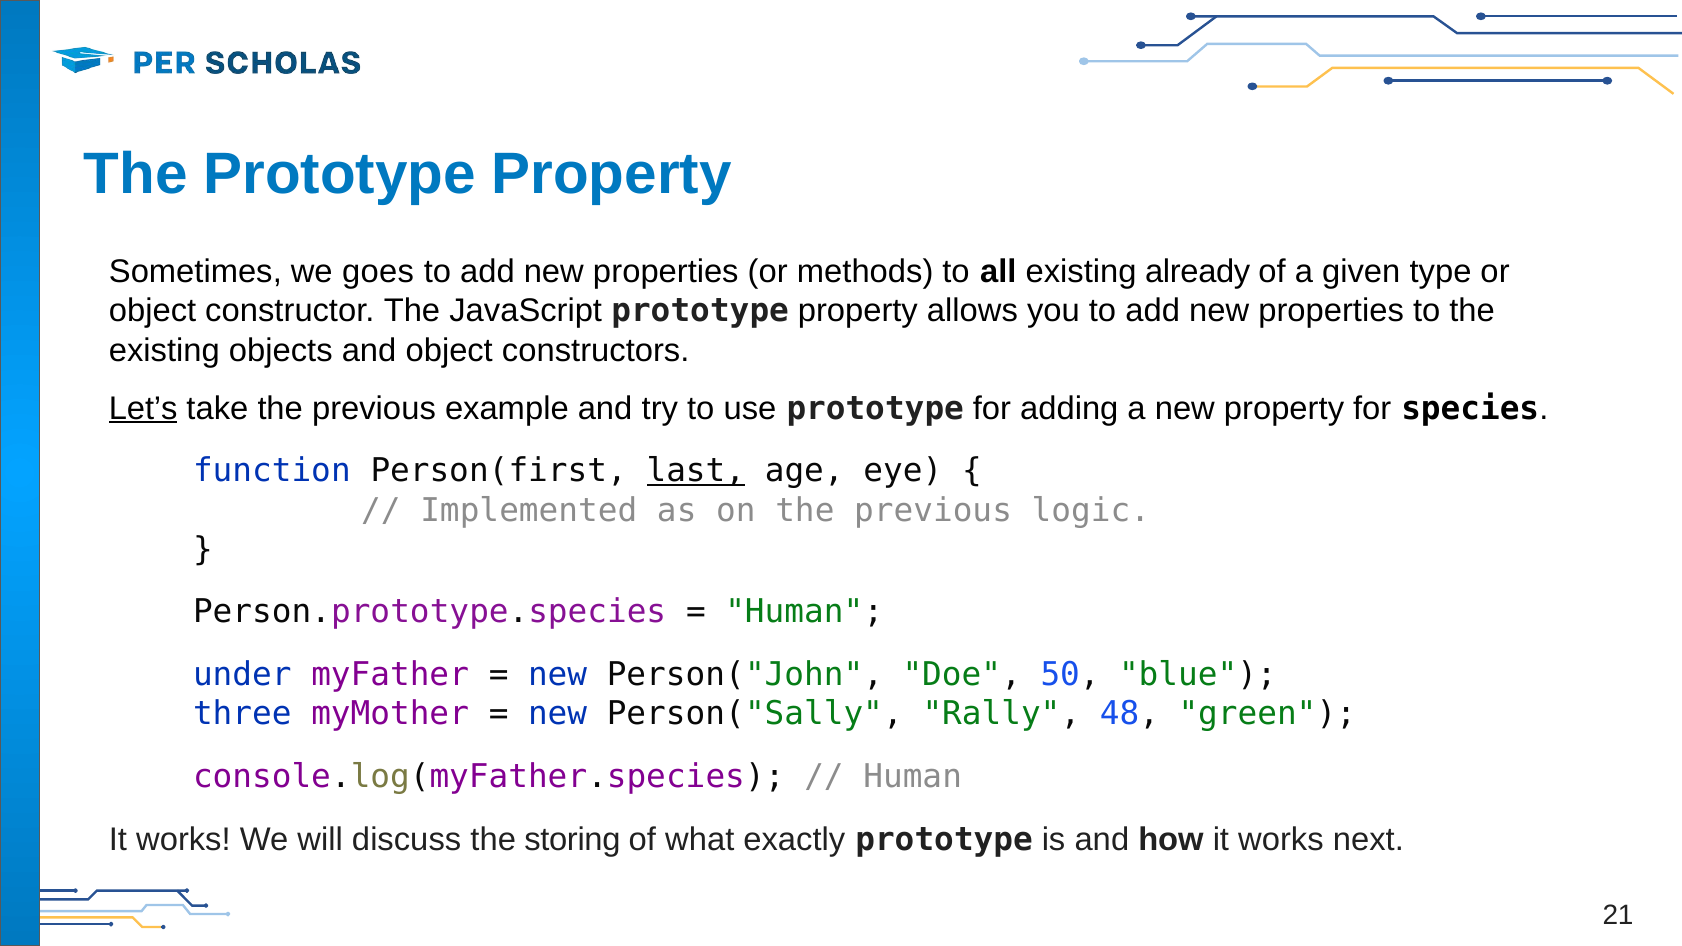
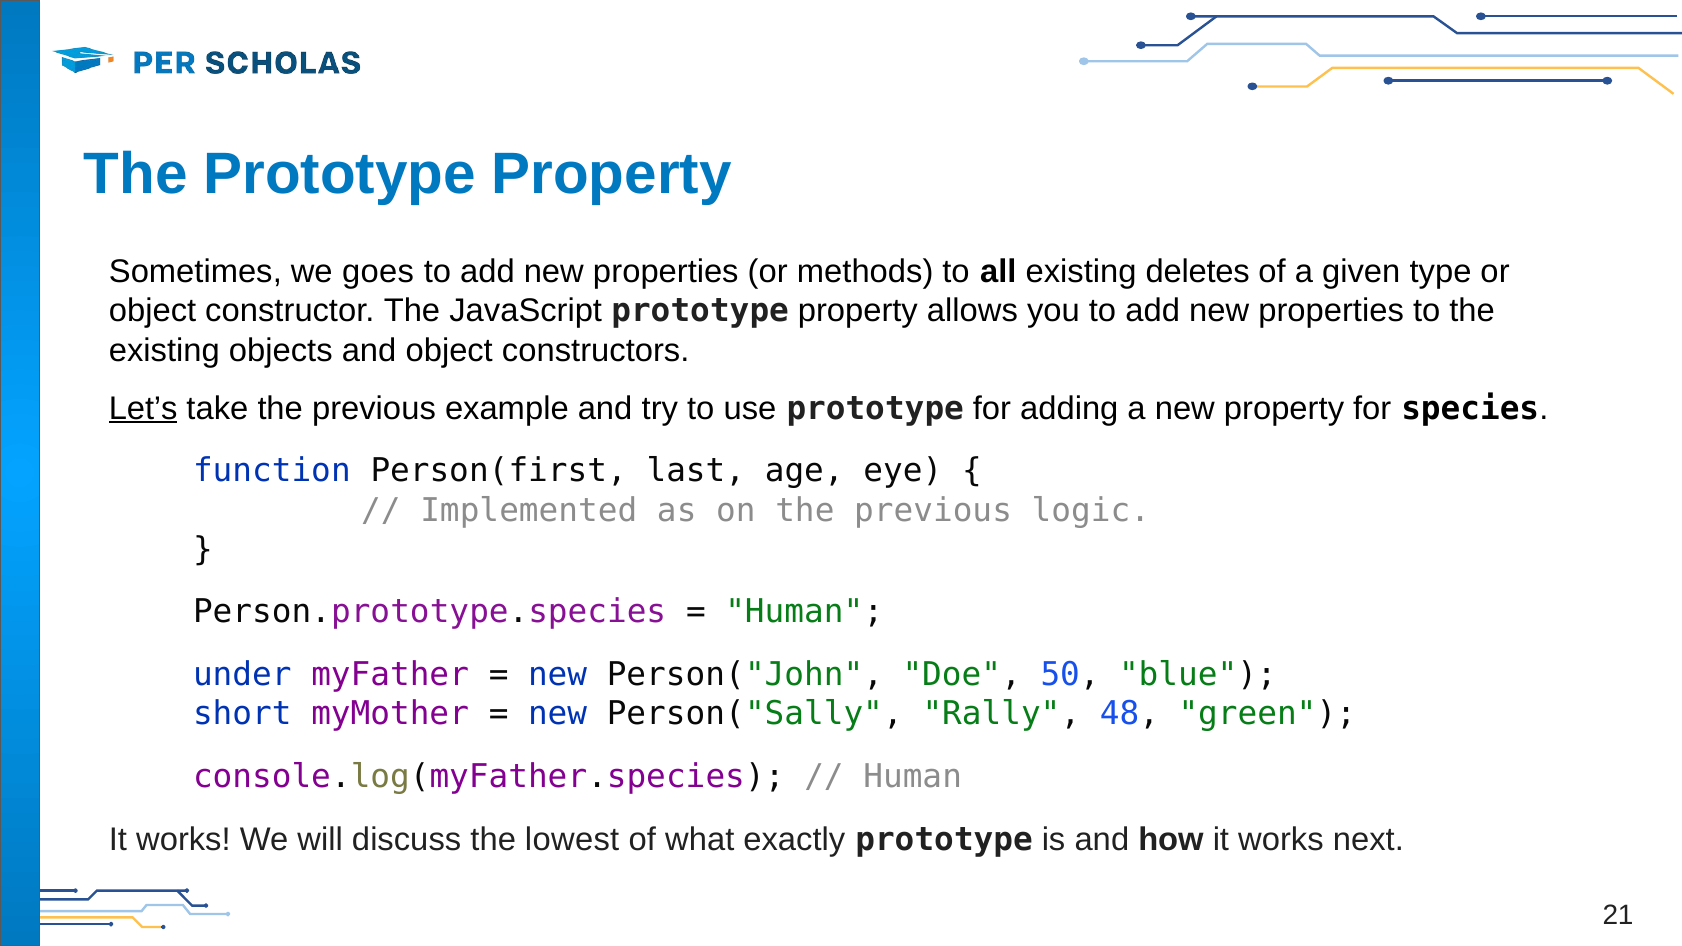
already: already -> deletes
last underline: present -> none
three: three -> short
storing: storing -> lowest
